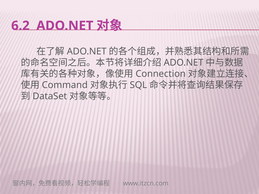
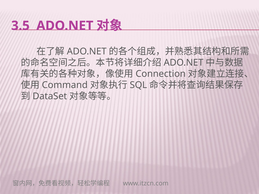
6.2: 6.2 -> 3.5
